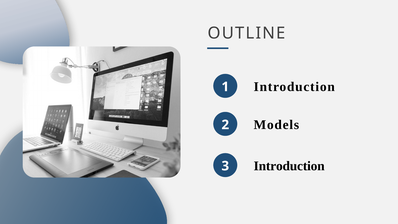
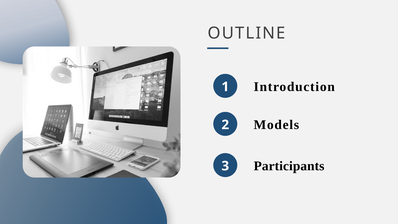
Introduction at (289, 166): Introduction -> Participants
